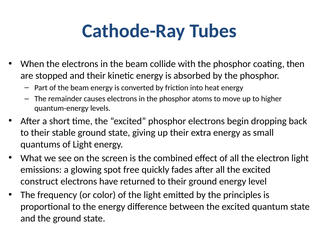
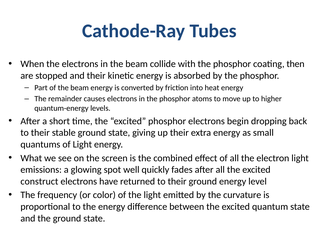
free: free -> well
principles: principles -> curvature
